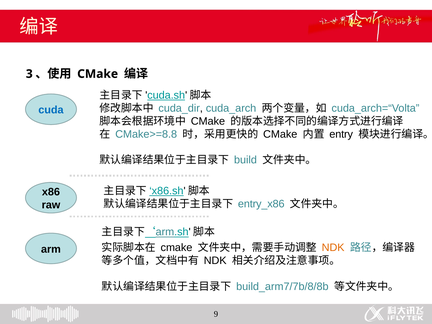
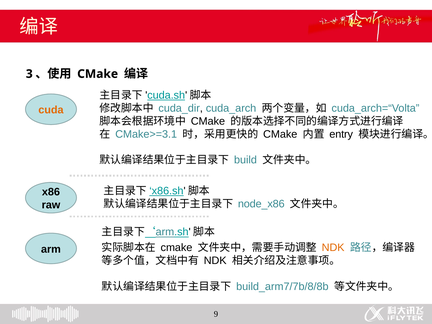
cuda colour: blue -> orange
CMake>=8.8: CMake>=8.8 -> CMake>=3.1
entry_x86: entry_x86 -> node_x86
